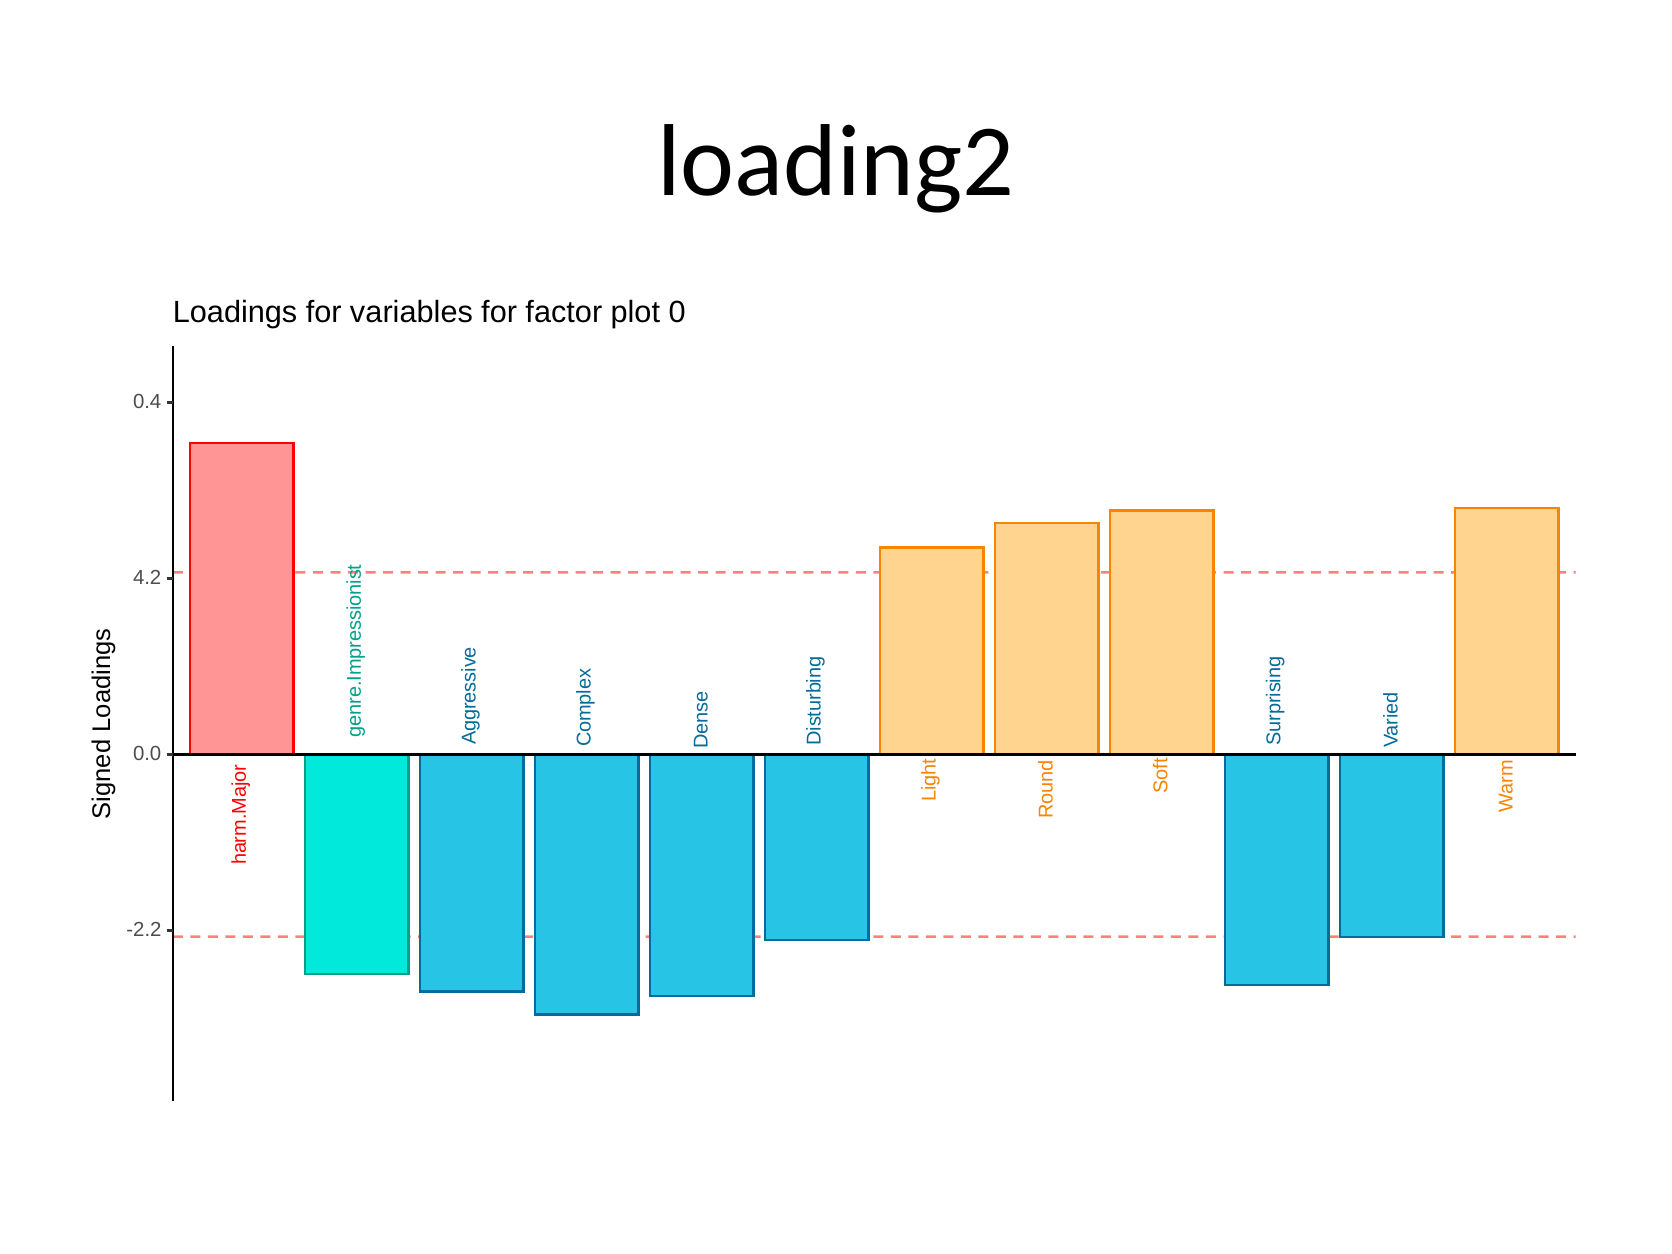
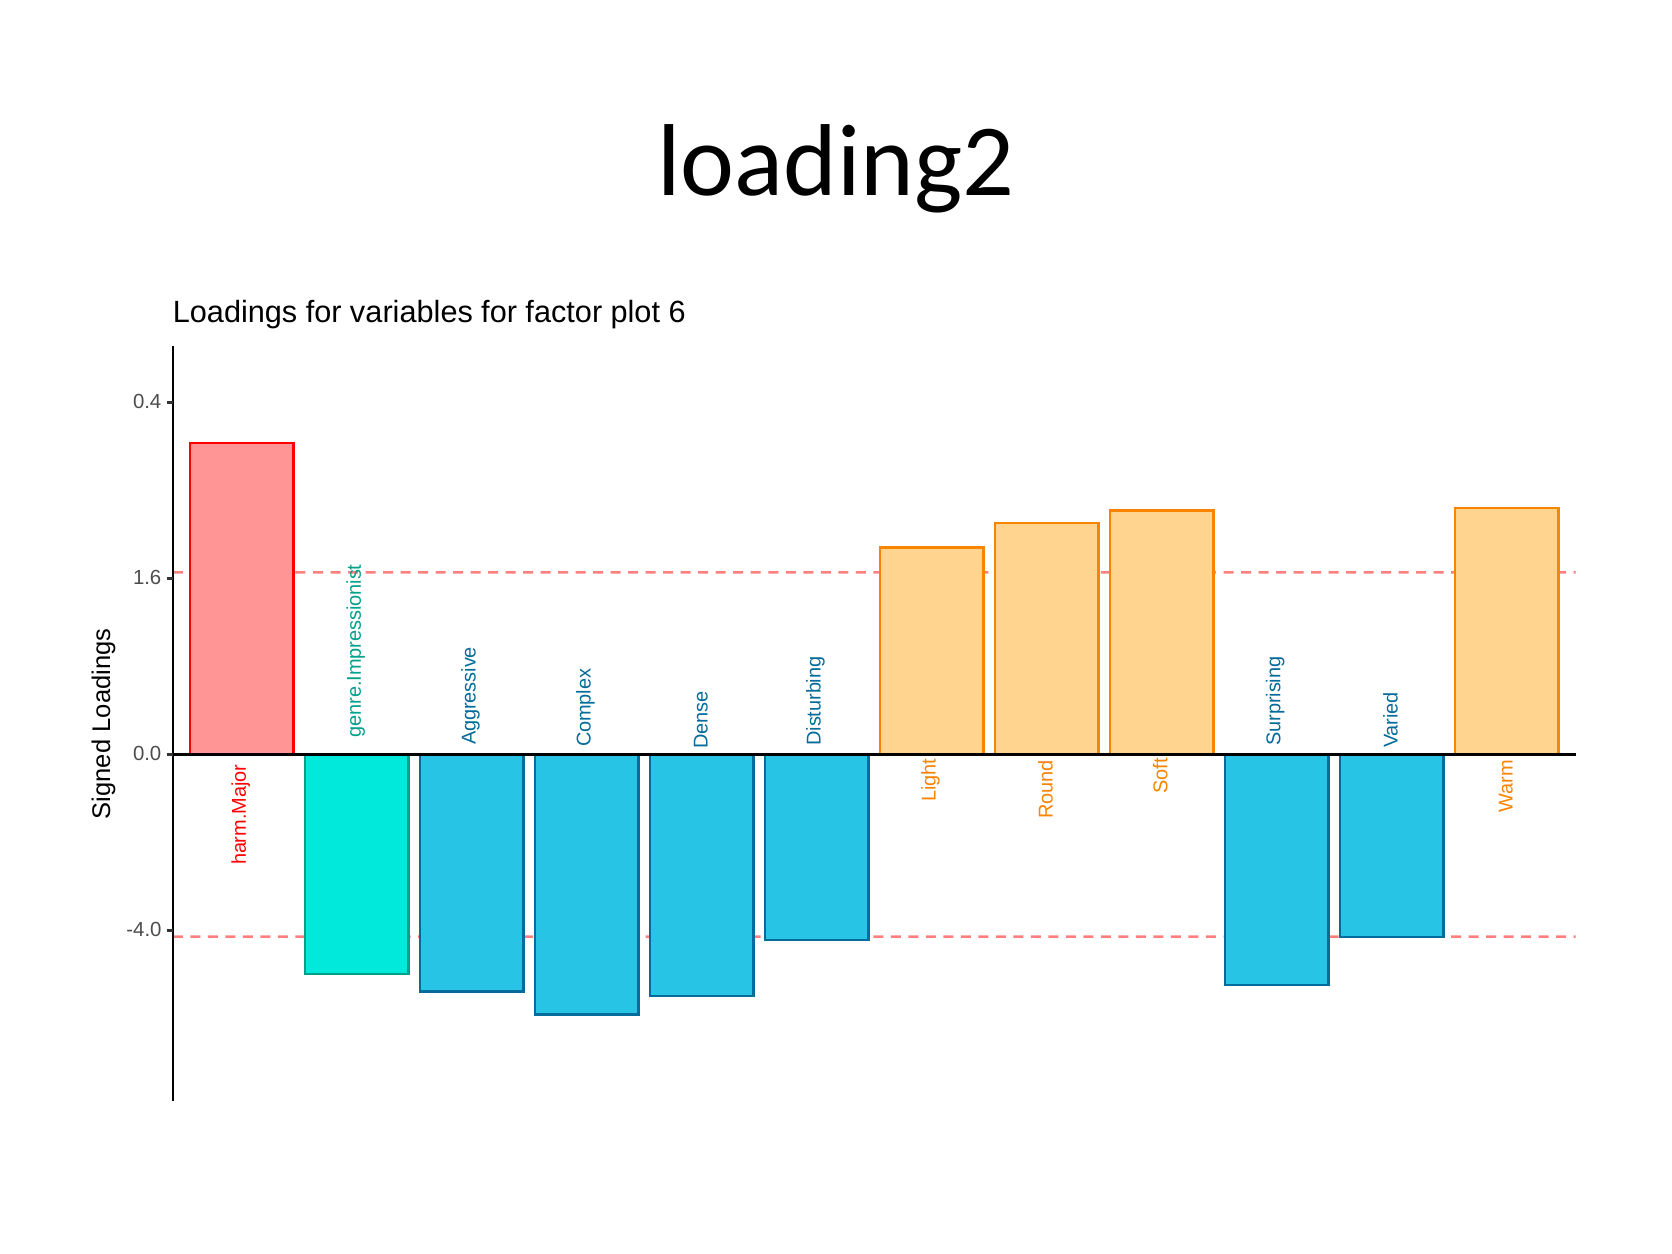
0: 0 -> 6
4.2: 4.2 -> 1.6
-2.2: -2.2 -> -4.0
